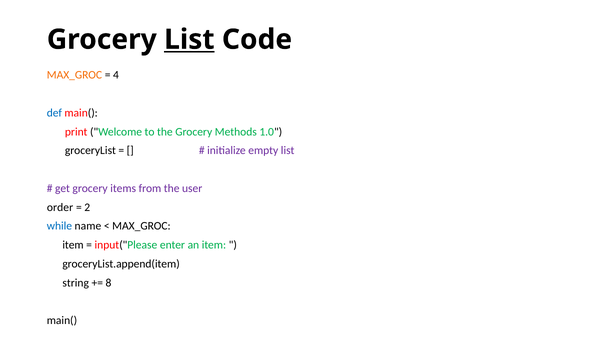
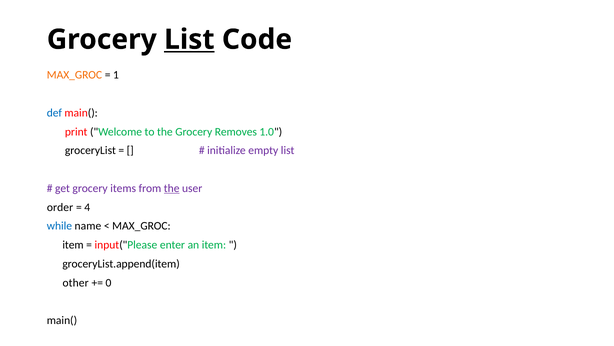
4: 4 -> 1
Methods: Methods -> Removes
the at (172, 188) underline: none -> present
2: 2 -> 4
string: string -> other
8: 8 -> 0
